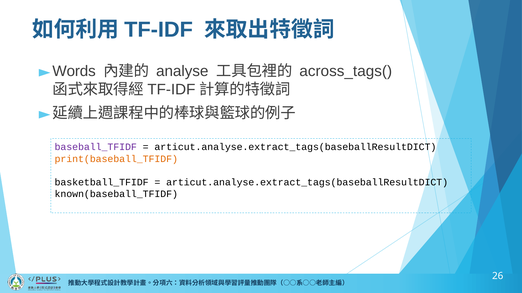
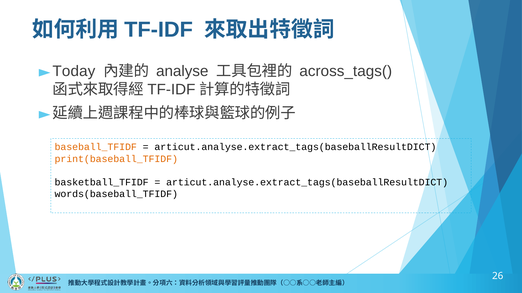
Words: Words -> Today
baseball_TFIDF colour: purple -> orange
known(baseball_TFIDF: known(baseball_TFIDF -> words(baseball_TFIDF
